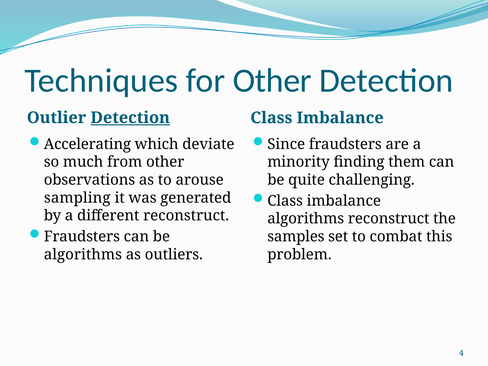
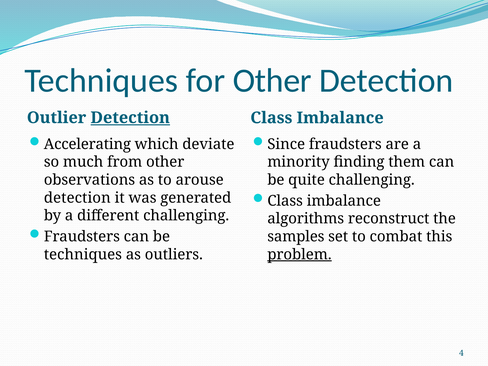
sampling at (77, 198): sampling -> detection
different reconstruct: reconstruct -> challenging
algorithms at (83, 254): algorithms -> techniques
problem underline: none -> present
